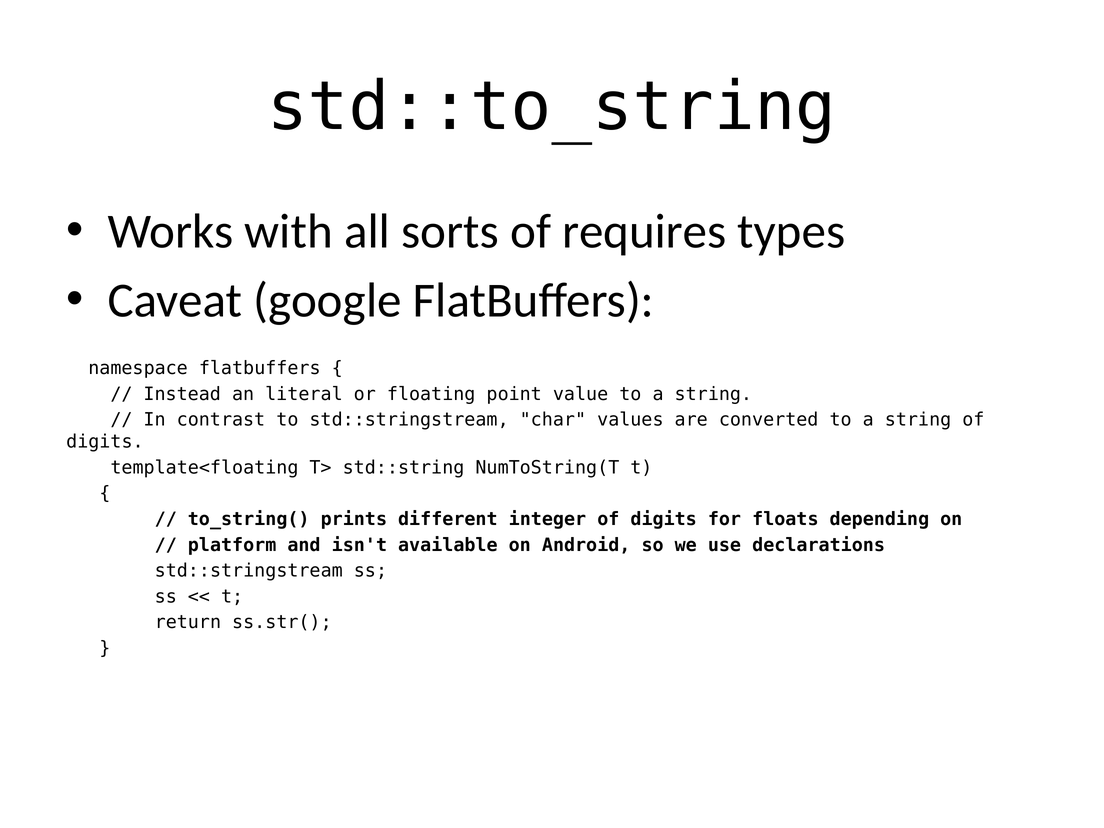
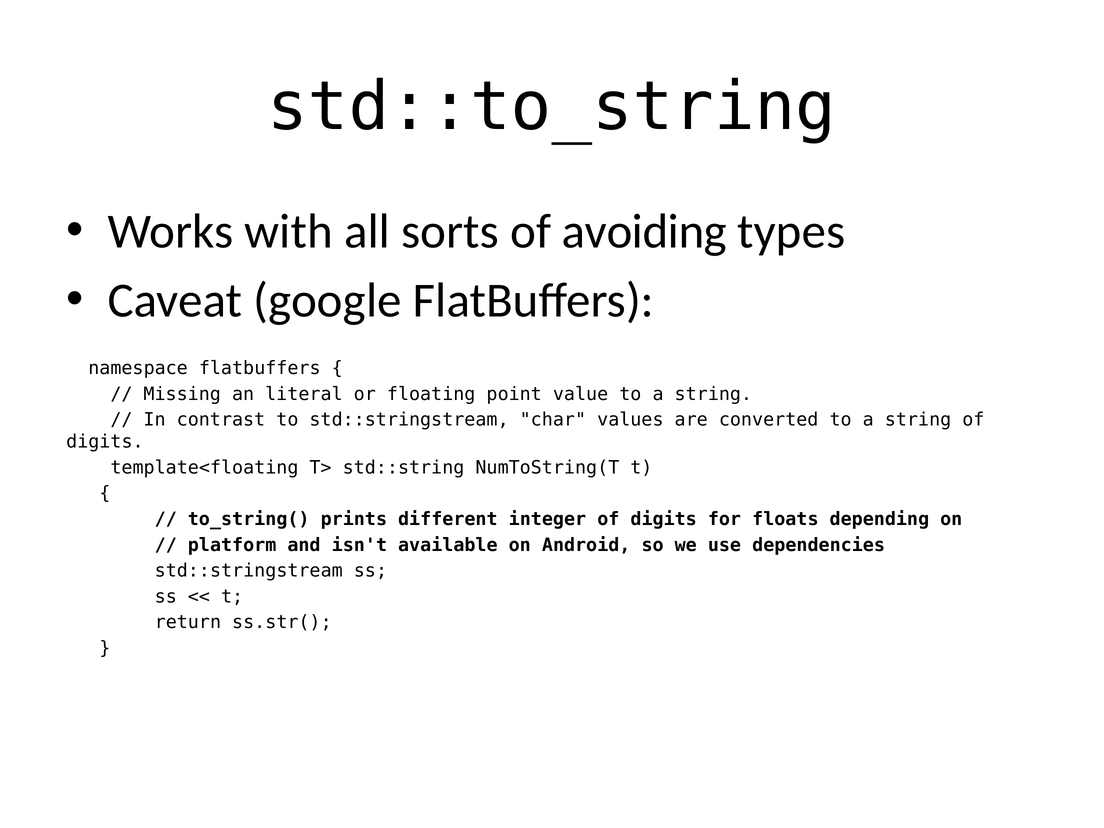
requires: requires -> avoiding
Instead: Instead -> Missing
declarations: declarations -> dependencies
